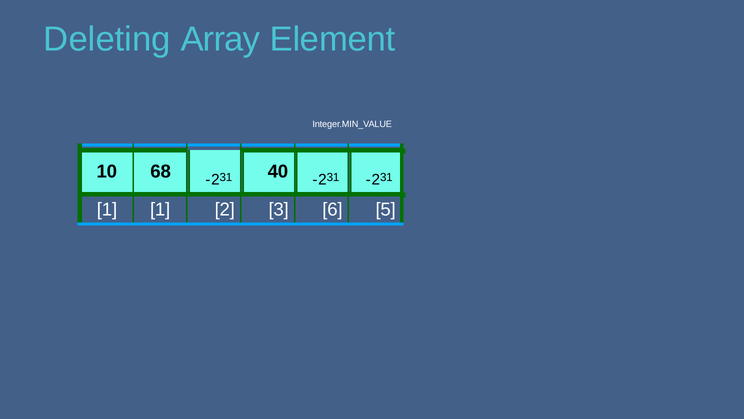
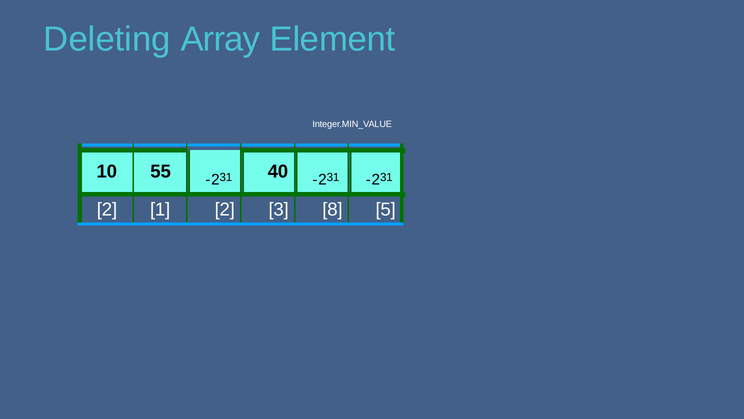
68: 68 -> 55
1 at (107, 210): 1 -> 2
6: 6 -> 8
